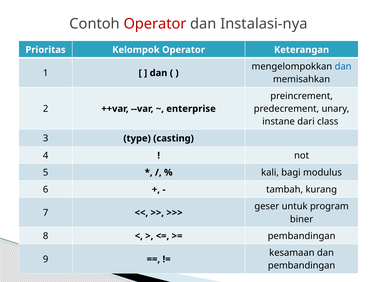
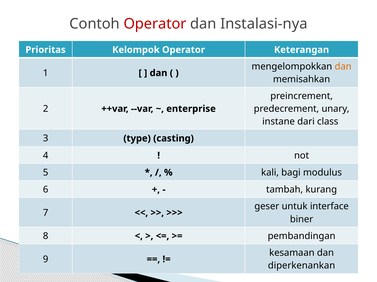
dan at (343, 67) colour: blue -> orange
program: program -> interface
pembandingan at (302, 266): pembandingan -> diperkenankan
